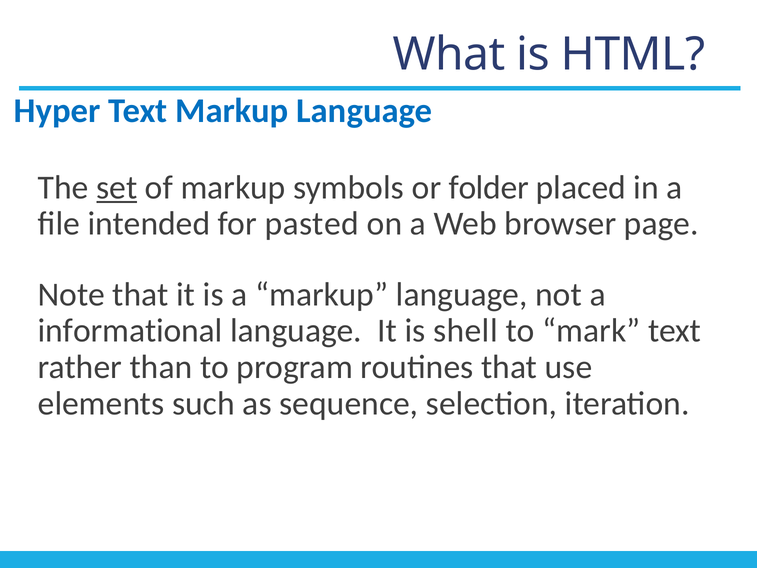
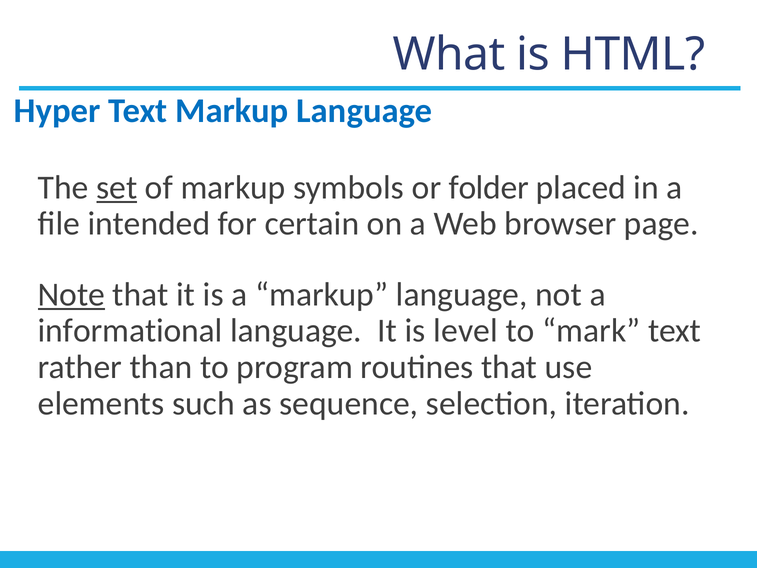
pasted: pasted -> certain
Note underline: none -> present
shell: shell -> level
